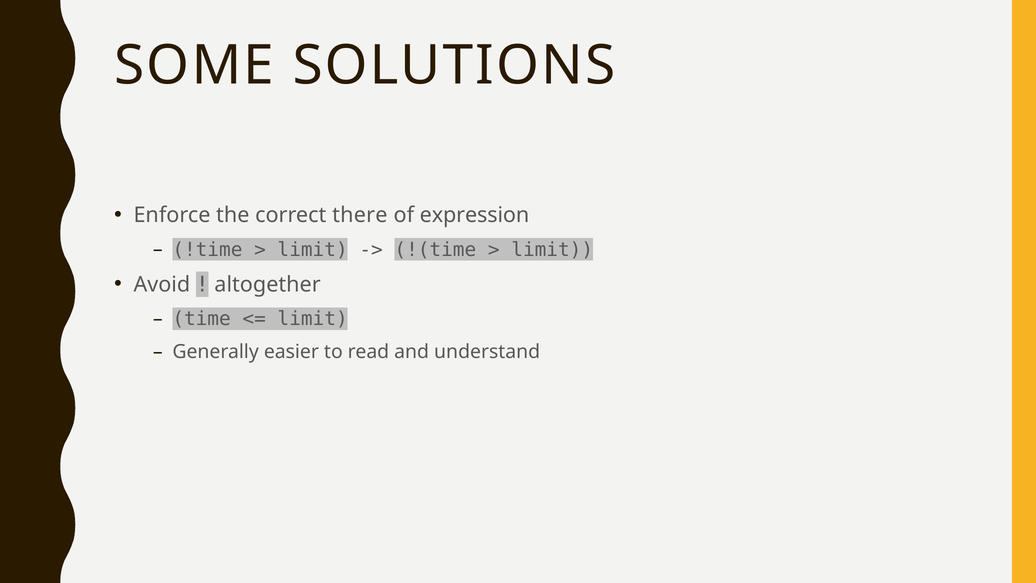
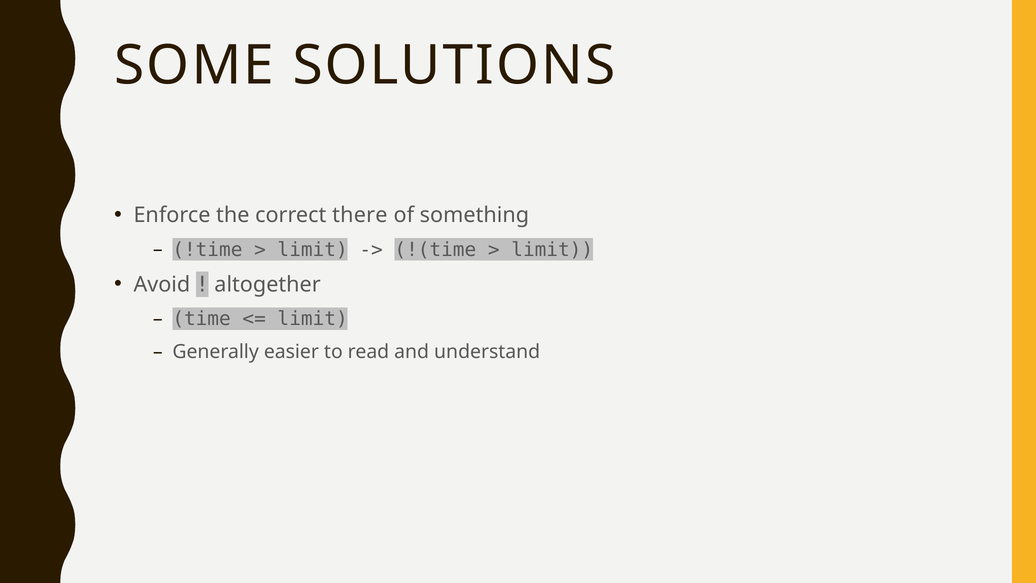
expression: expression -> something
